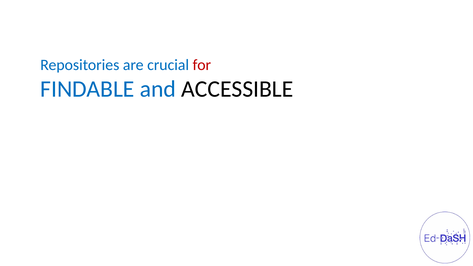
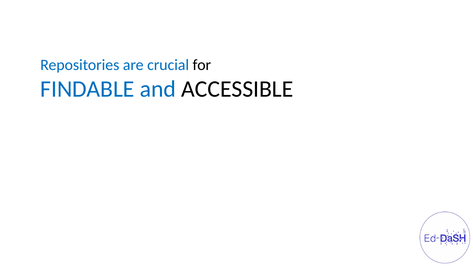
for colour: red -> black
